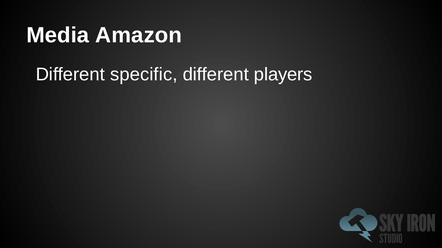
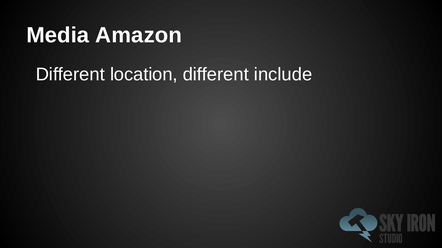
specific: specific -> location
players: players -> include
